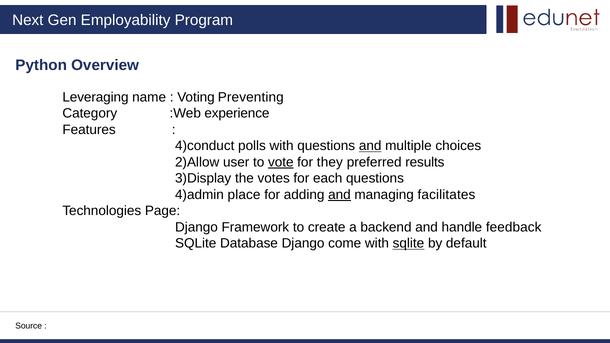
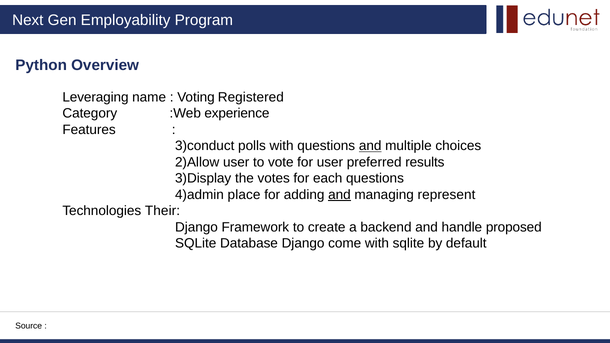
Preventing: Preventing -> Registered
4)conduct: 4)conduct -> 3)conduct
vote underline: present -> none
for they: they -> user
facilitates: facilitates -> represent
Page: Page -> Their
feedback: feedback -> proposed
sqlite at (408, 244) underline: present -> none
